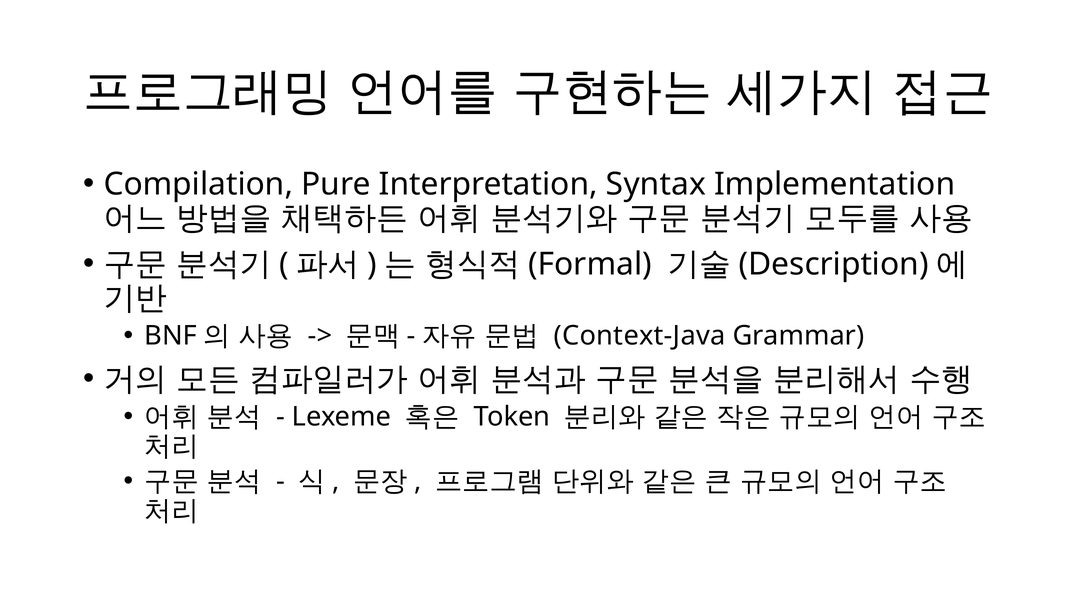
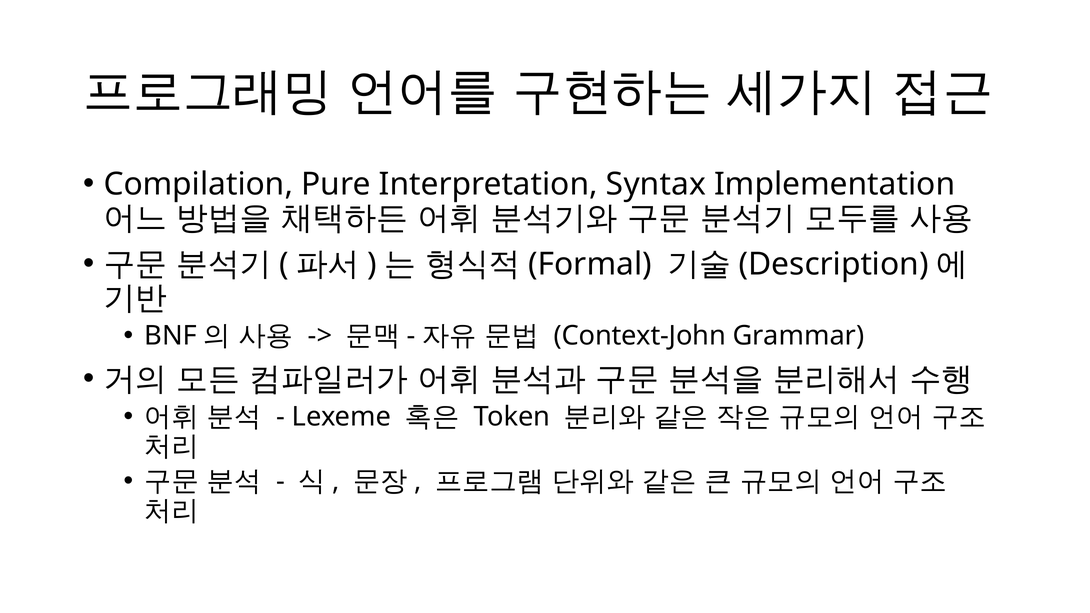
Context-Java: Context-Java -> Context-John
